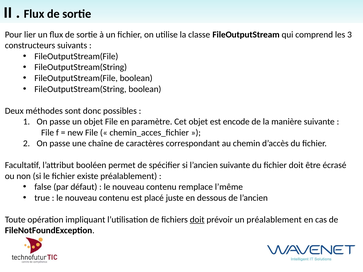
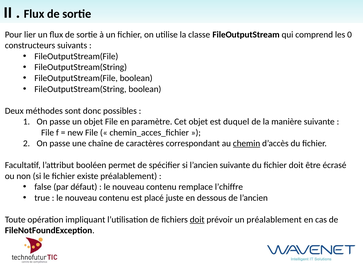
3: 3 -> 0
encode: encode -> duquel
chemin underline: none -> present
l’même: l’même -> l’chiffre
